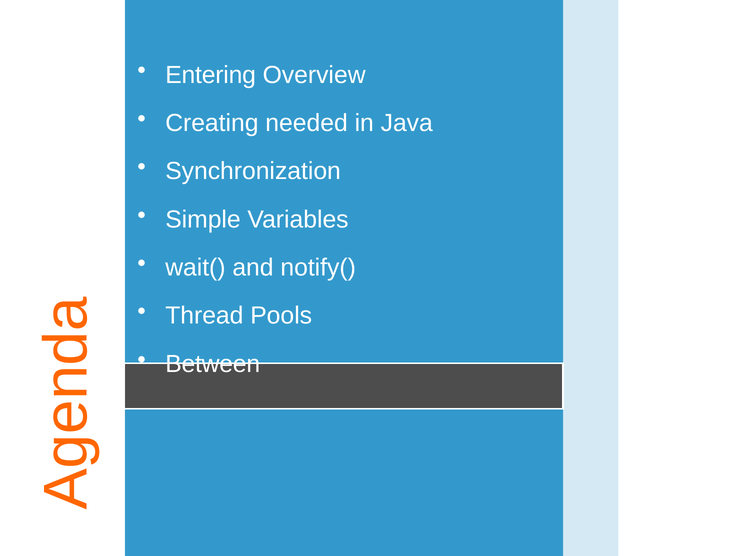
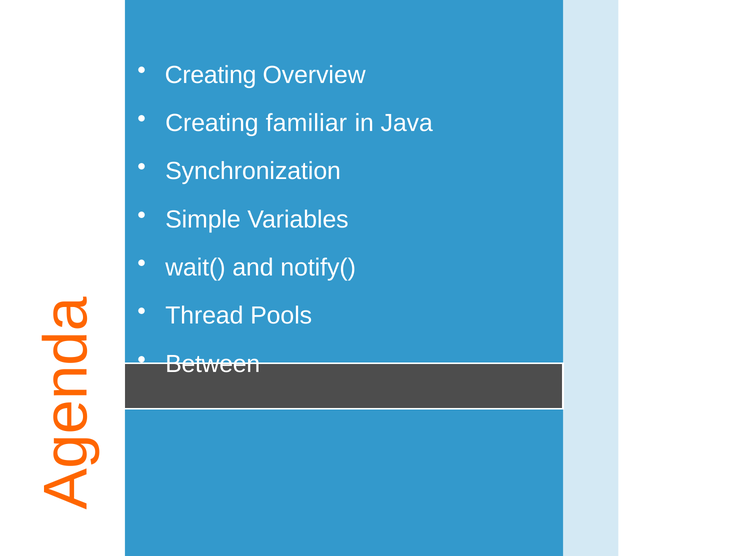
Entering at (211, 75): Entering -> Creating
needed: needed -> familiar
